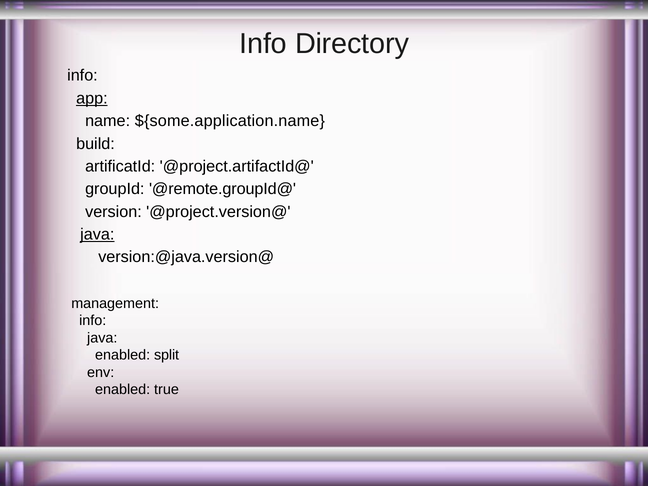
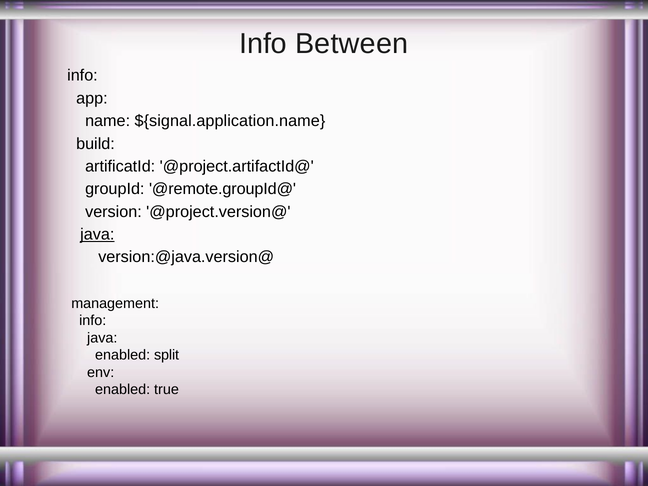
Directory: Directory -> Between
app underline: present -> none
${some.application.name: ${some.application.name -> ${signal.application.name
